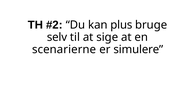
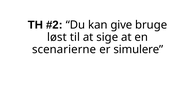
plus: plus -> give
selv: selv -> løst
